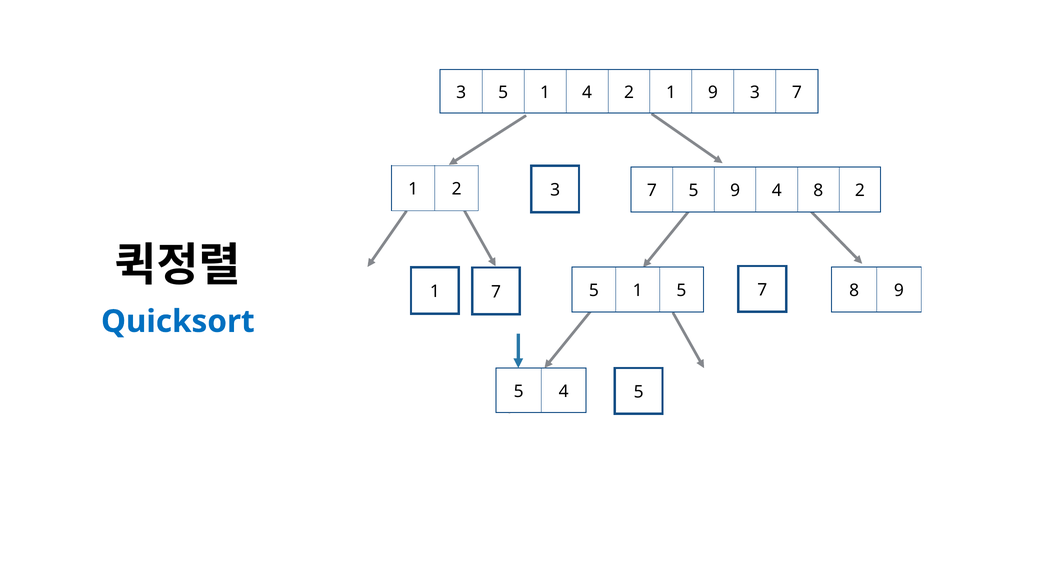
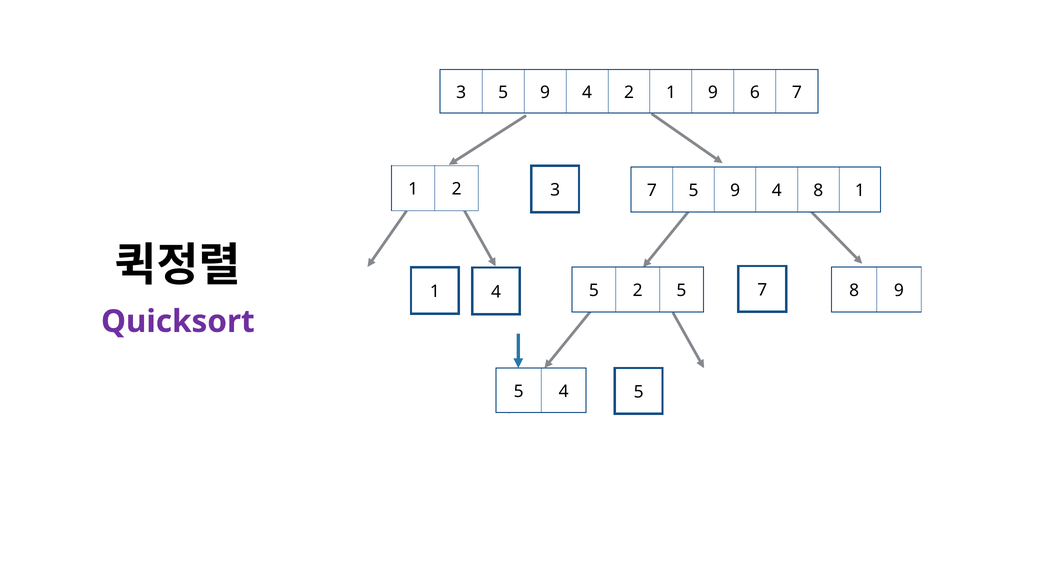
3 5 1: 1 -> 9
1 9 3: 3 -> 6
8 2: 2 -> 1
1 at (638, 291): 1 -> 2
1 7: 7 -> 4
Quicksort colour: blue -> purple
